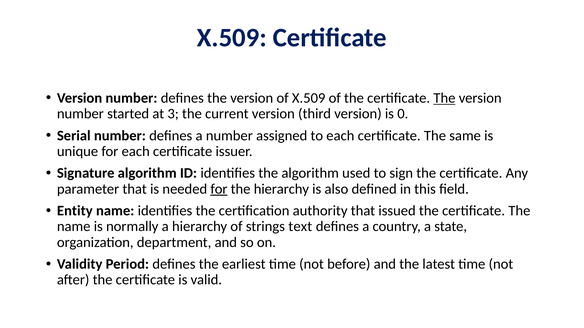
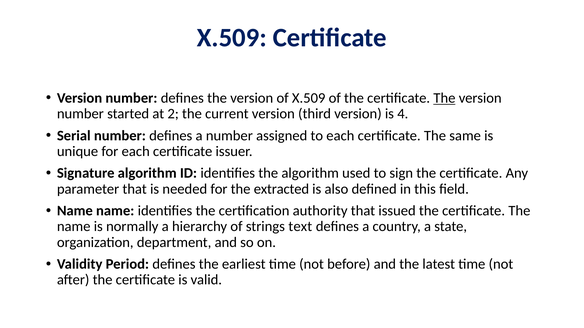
3: 3 -> 2
0: 0 -> 4
for at (219, 189) underline: present -> none
the hierarchy: hierarchy -> extracted
Entity at (75, 211): Entity -> Name
